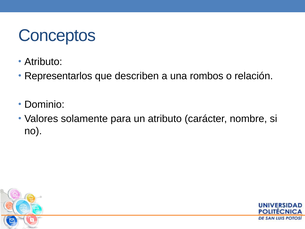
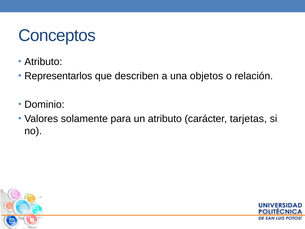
rombos: rombos -> objetos
nombre: nombre -> tarjetas
